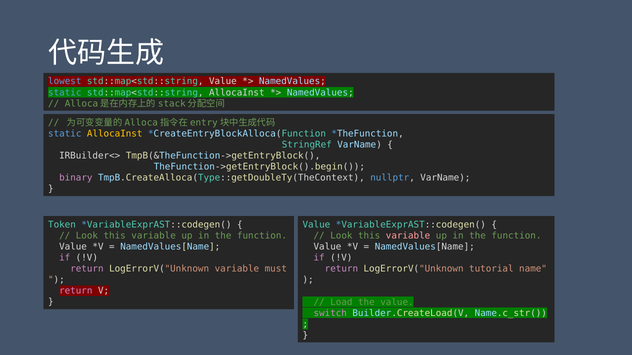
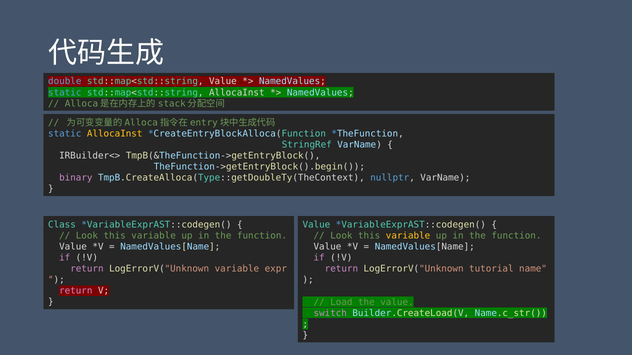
lowest: lowest -> double
Token: Token -> Class
variable at (408, 236) colour: pink -> yellow
must: must -> expr
